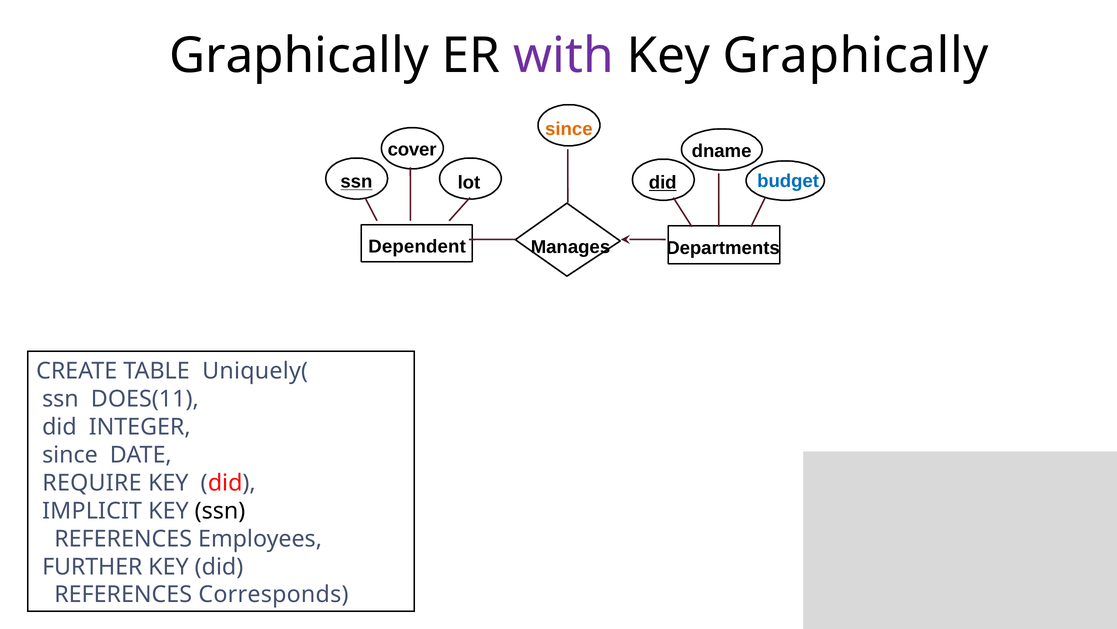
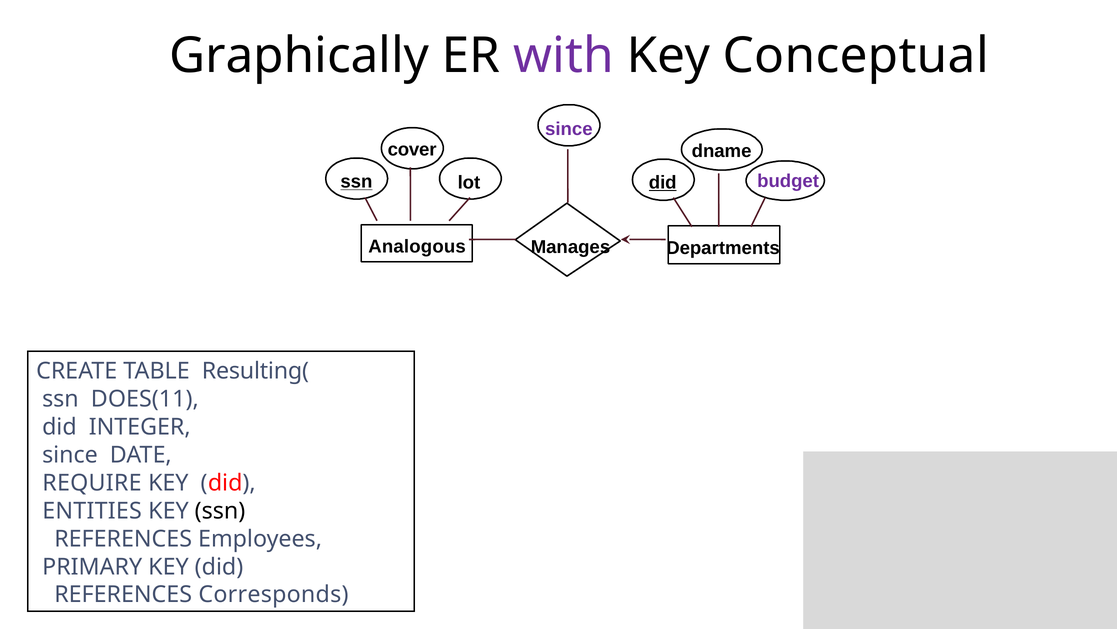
Key Graphically: Graphically -> Conceptual
since at (569, 129) colour: orange -> purple
budget colour: blue -> purple
Dependent: Dependent -> Analogous
Uniquely(: Uniquely( -> Resulting(
IMPLICIT: IMPLICIT -> ENTITIES
FURTHER: FURTHER -> PRIMARY
